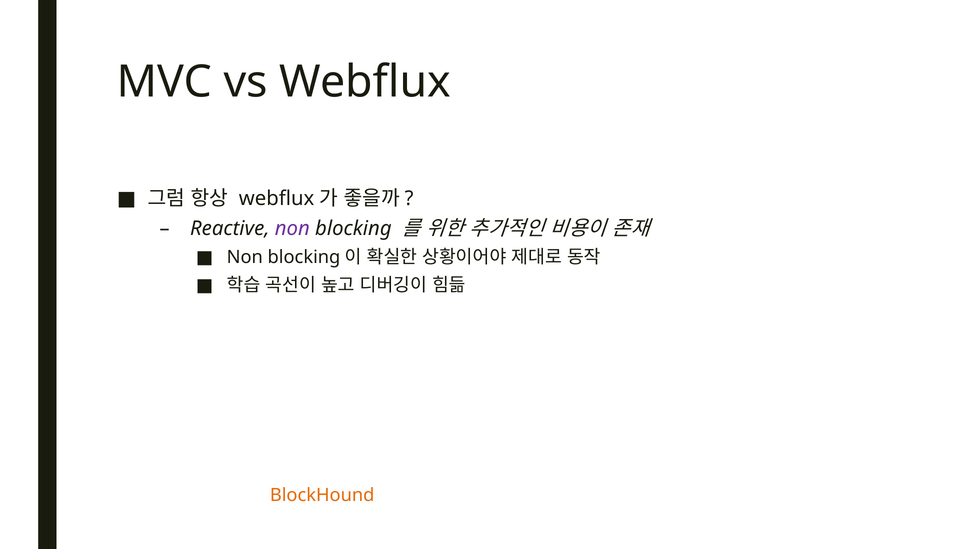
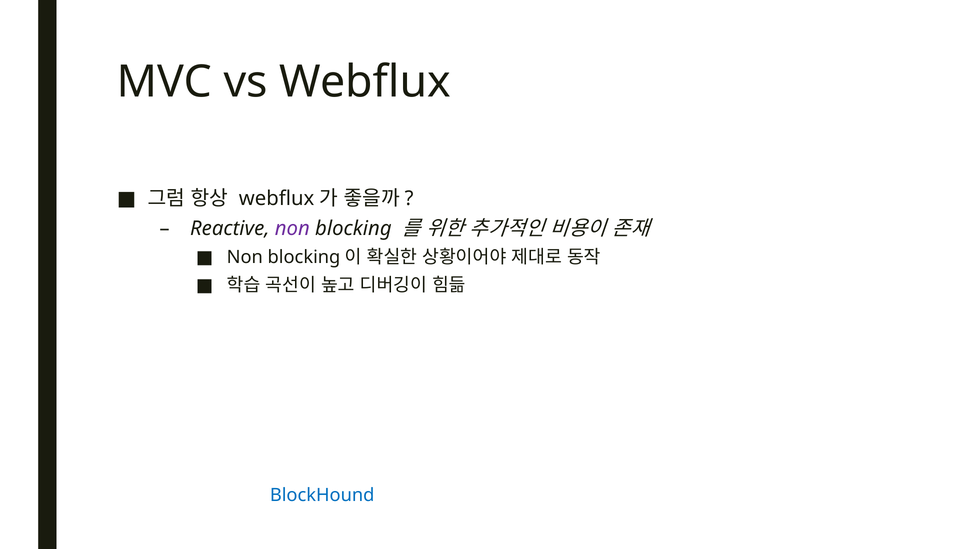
BlockHound colour: orange -> blue
